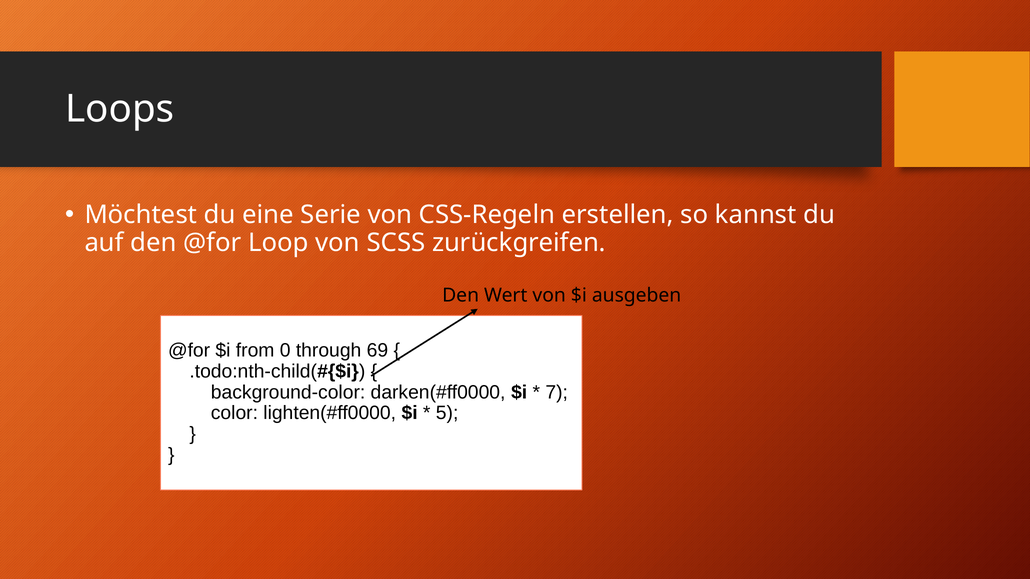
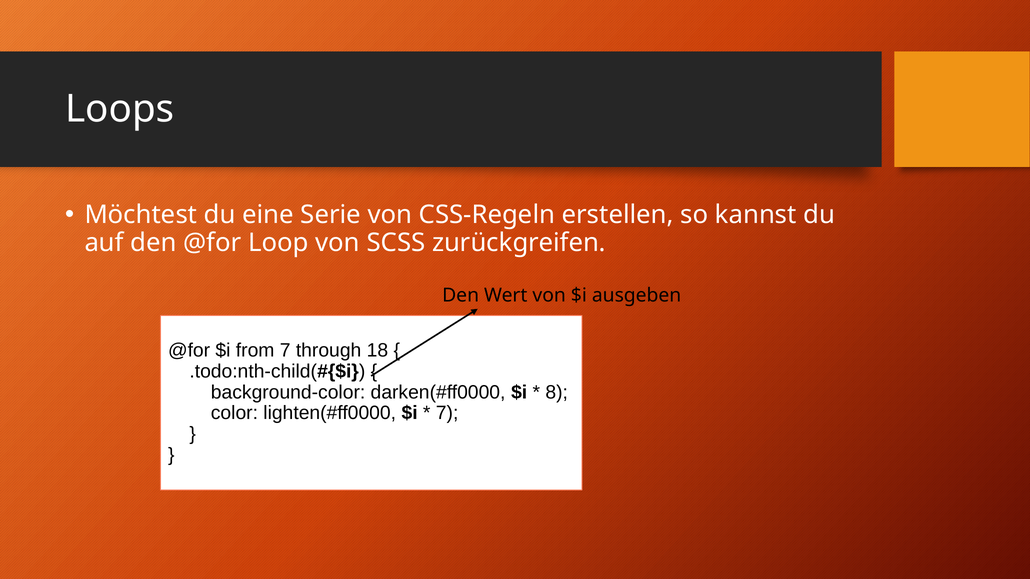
from 0: 0 -> 7
69: 69 -> 18
7: 7 -> 8
5 at (447, 413): 5 -> 7
